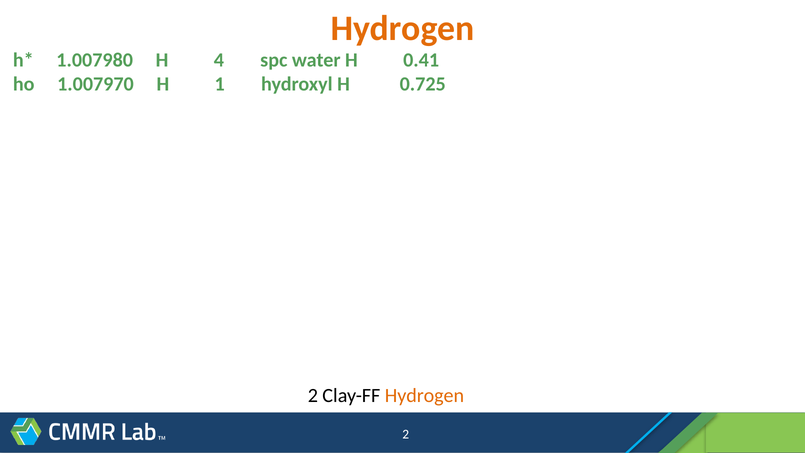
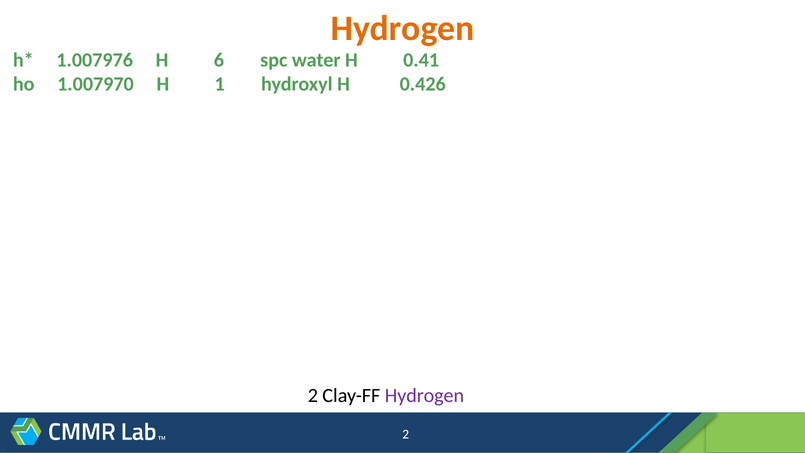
1.007980: 1.007980 -> 1.007976
4: 4 -> 6
0.725: 0.725 -> 0.426
Hydrogen at (424, 396) colour: orange -> purple
